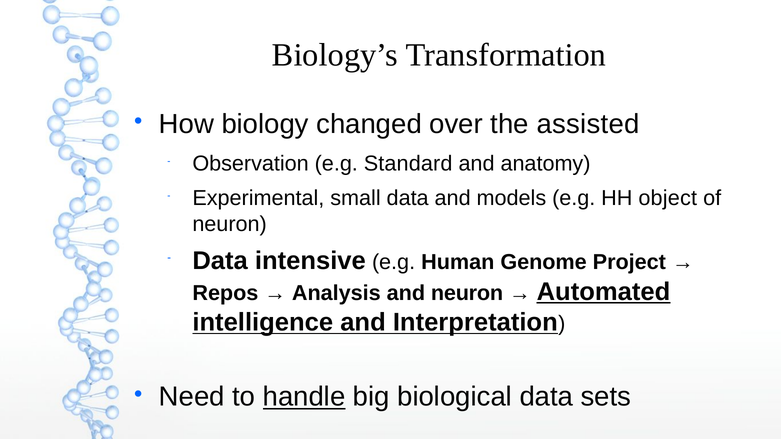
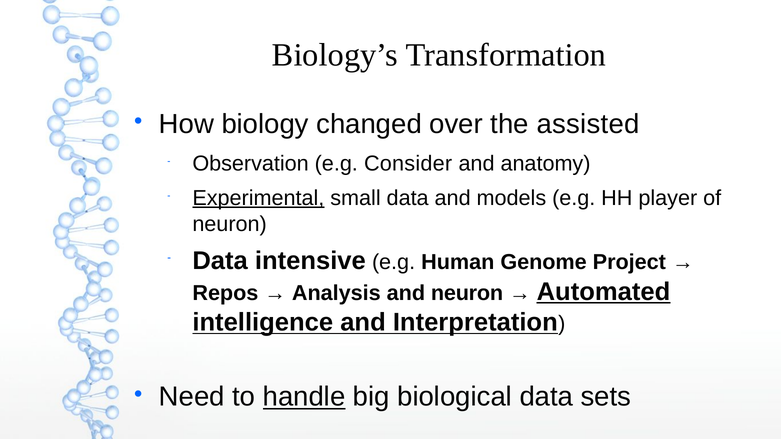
Standard: Standard -> Consider
Experimental underline: none -> present
object: object -> player
